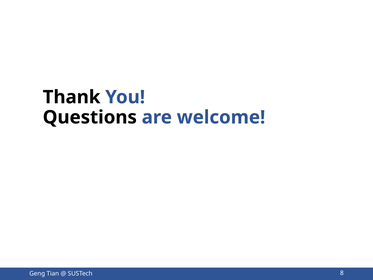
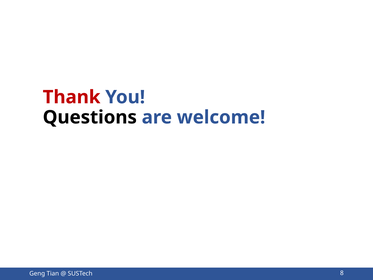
Thank colour: black -> red
